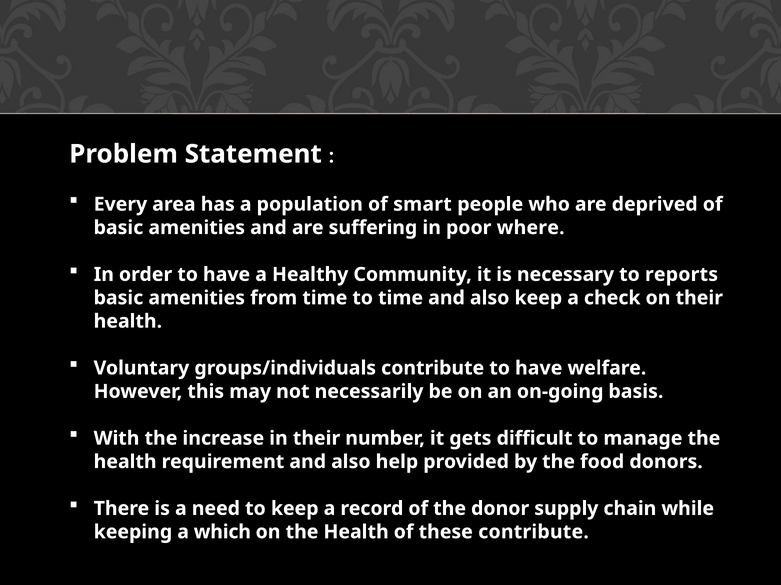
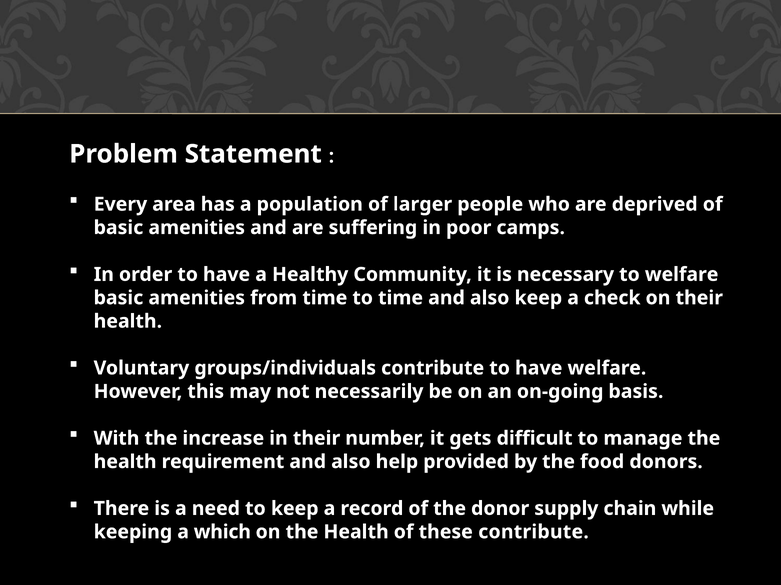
smart: smart -> larger
where: where -> camps
to reports: reports -> welfare
